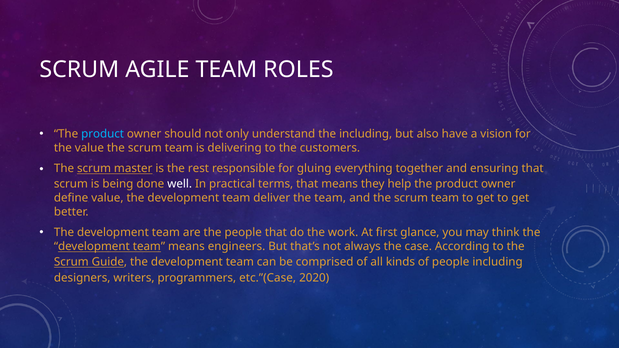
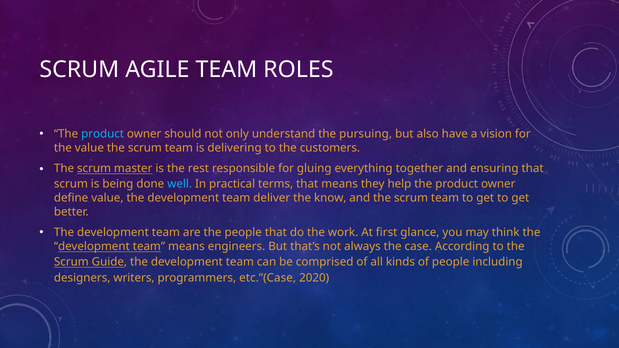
the including: including -> pursuing
well colour: white -> light blue
the team: team -> know
